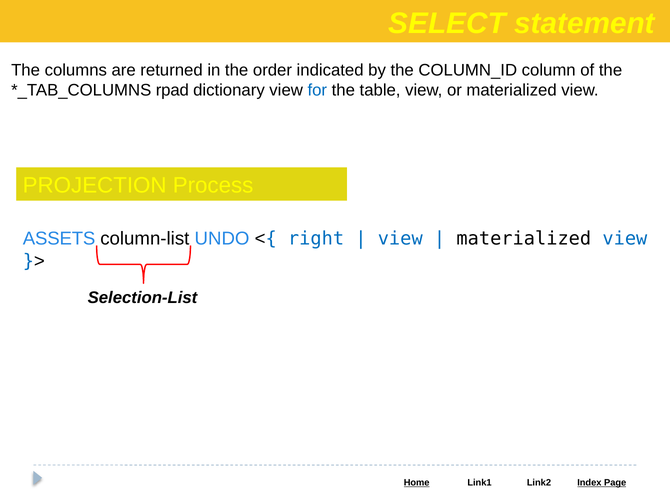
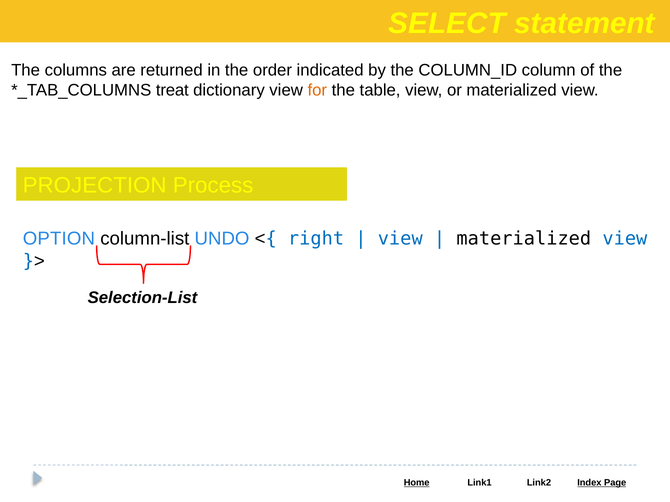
rpad: rpad -> treat
for colour: blue -> orange
ASSETS: ASSETS -> OPTION
